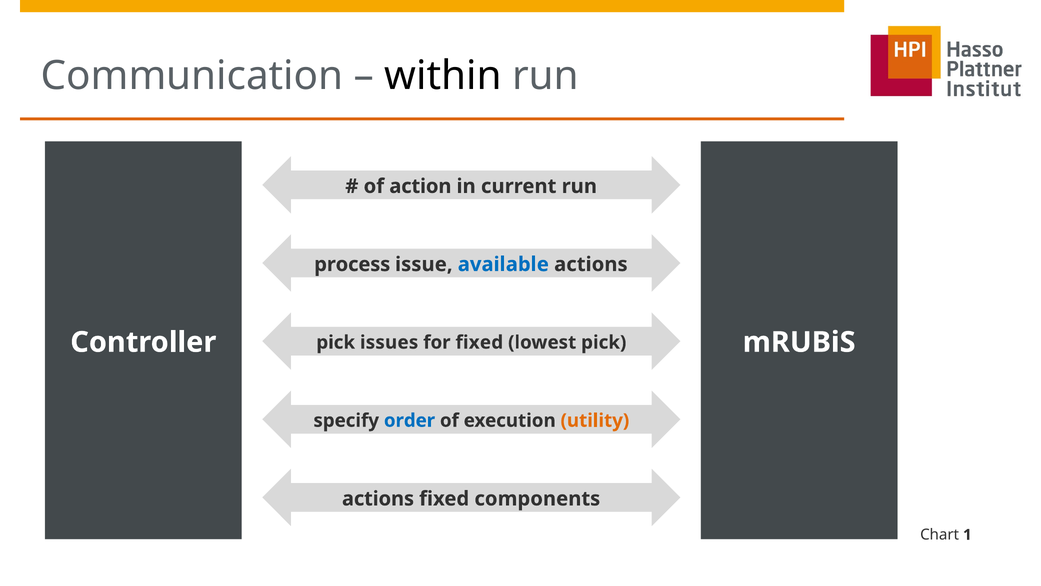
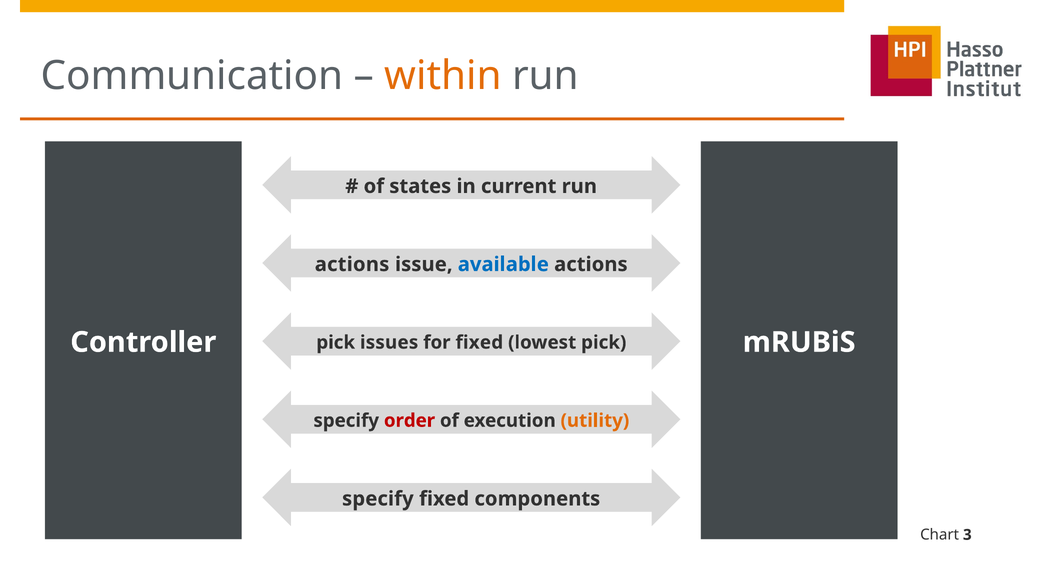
within colour: black -> orange
action: action -> states
process at (352, 264): process -> actions
order colour: blue -> red
actions at (378, 498): actions -> specify
1: 1 -> 3
